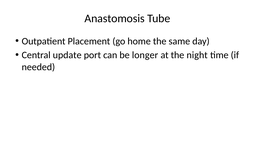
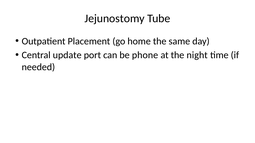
Anastomosis: Anastomosis -> Jejunostomy
longer: longer -> phone
